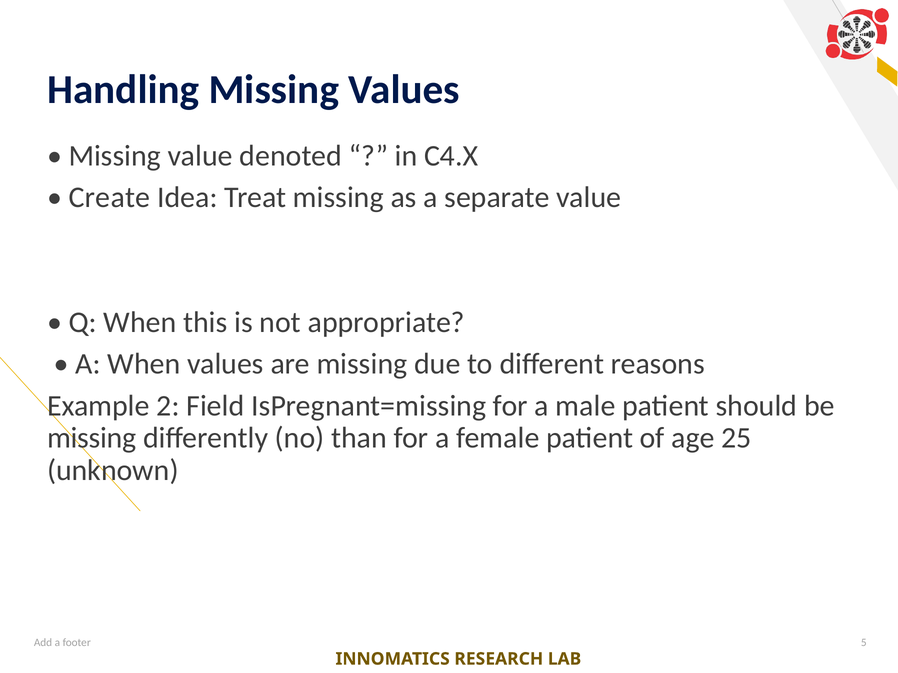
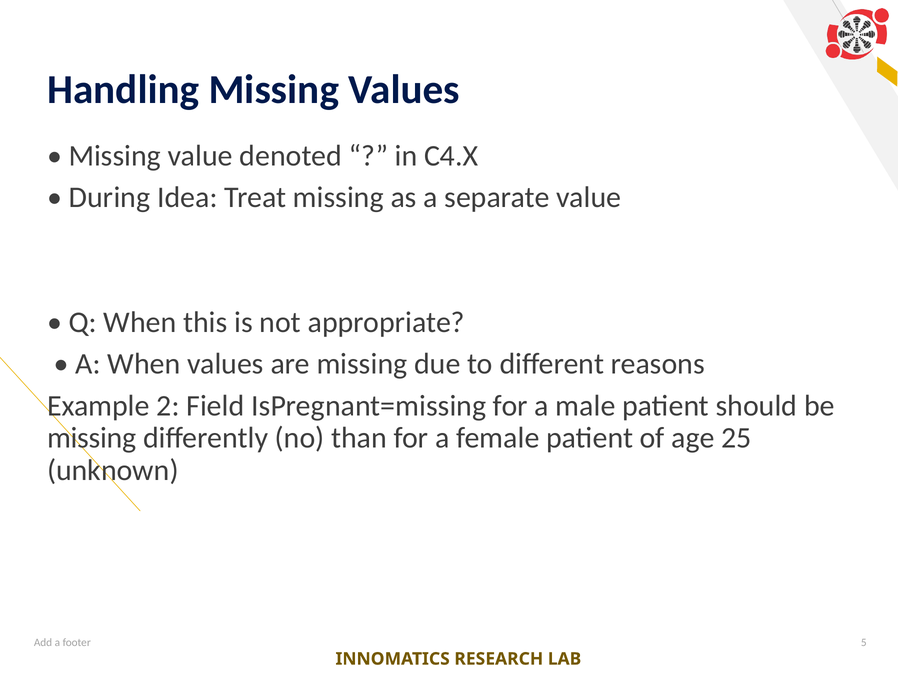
Create: Create -> During
